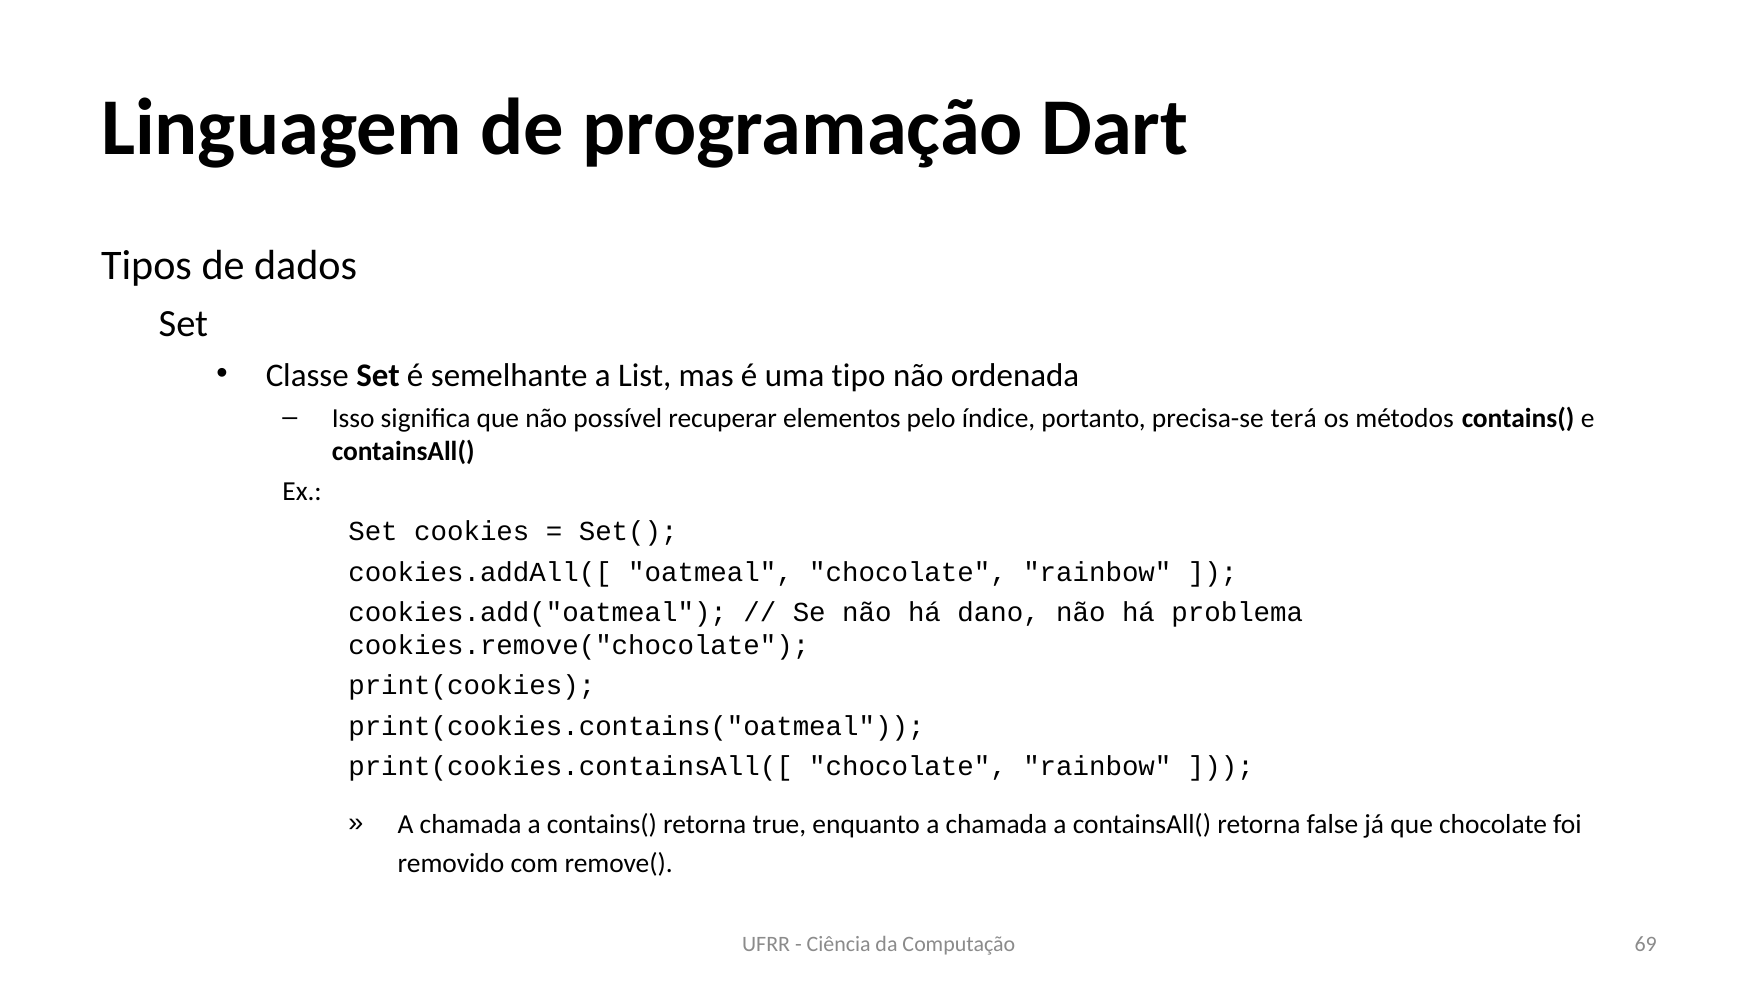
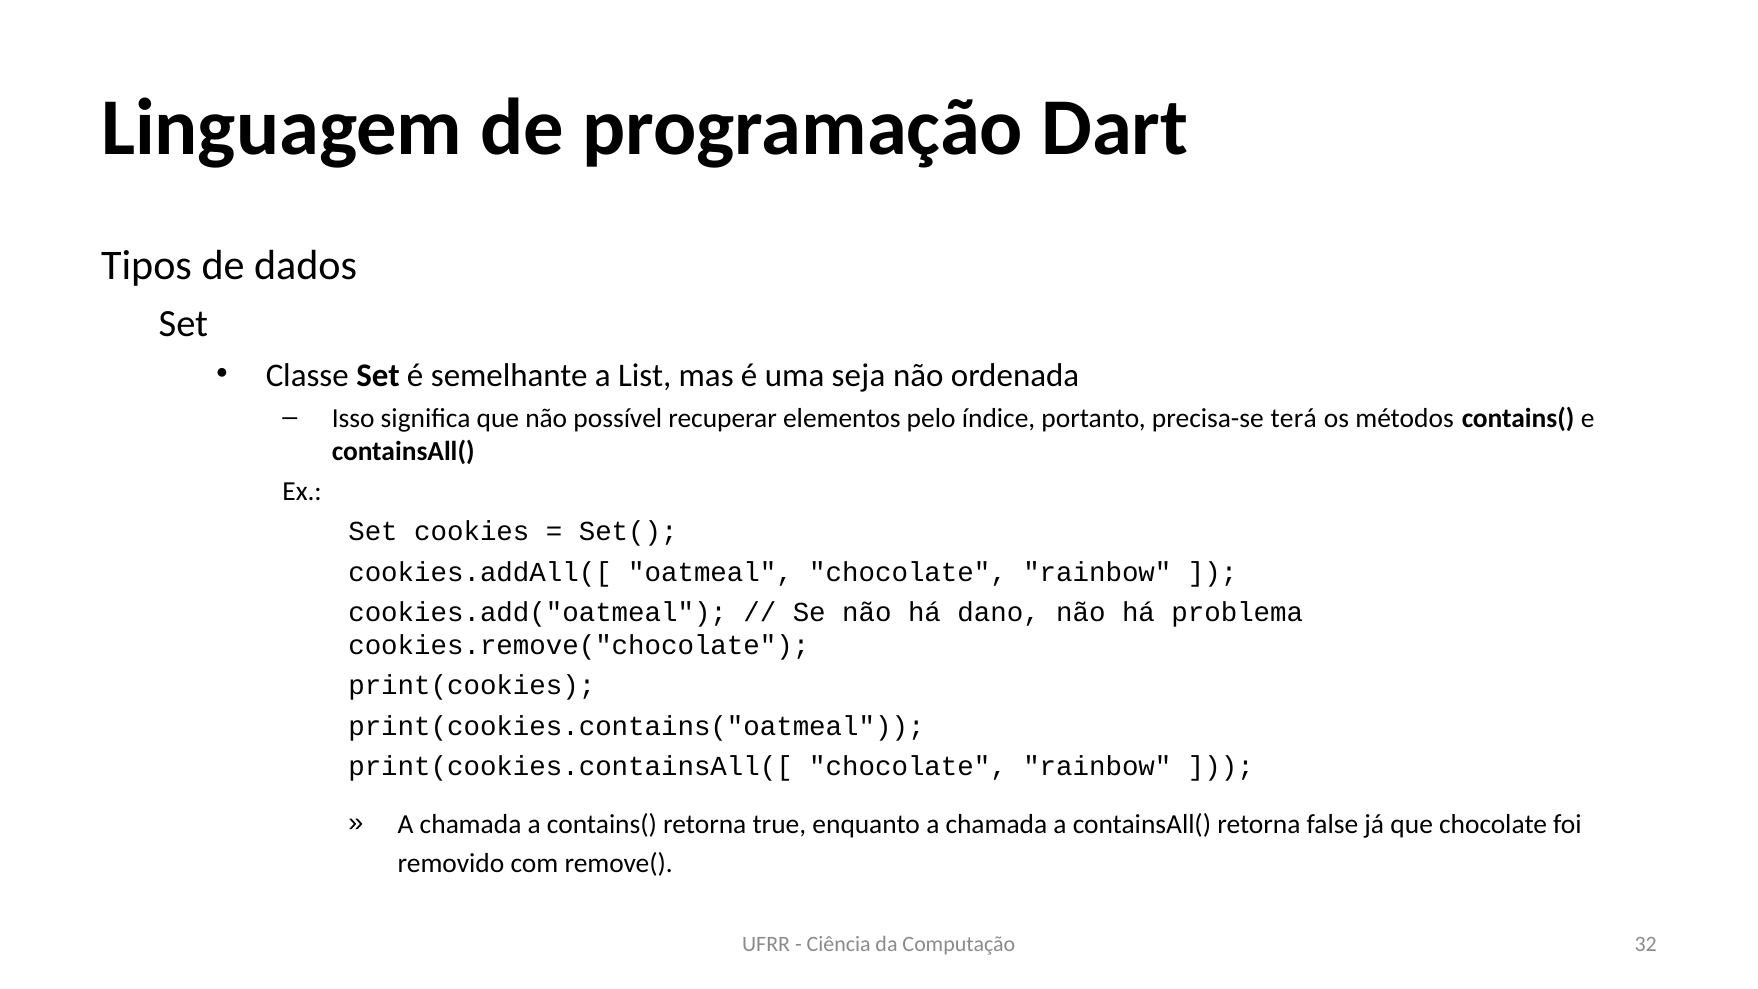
tipo: tipo -> seja
69: 69 -> 32
